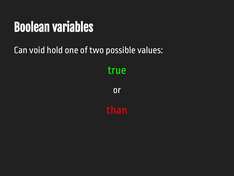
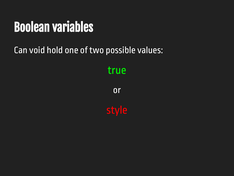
than: than -> style
